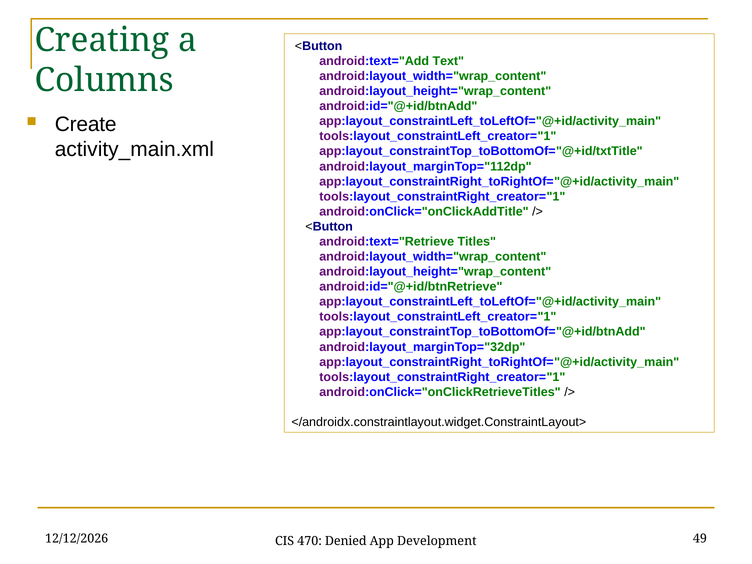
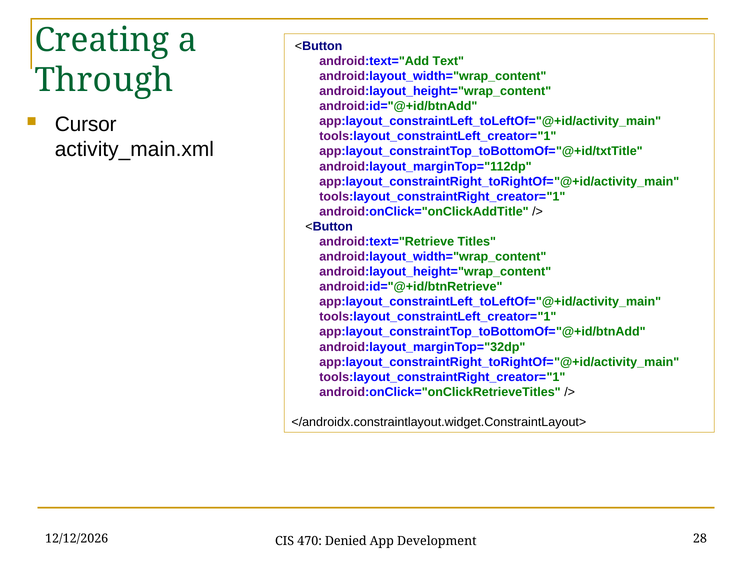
Columns: Columns -> Through
Create: Create -> Cursor
49: 49 -> 28
